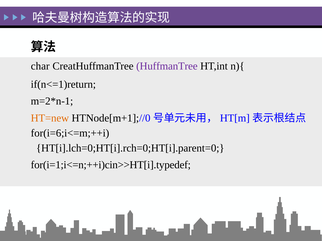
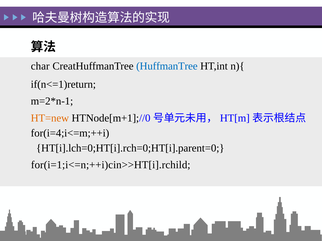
HuffmanTree colour: purple -> blue
for(i=6;i<=m;++i: for(i=6;i<=m;++i -> for(i=4;i<=m;++i
for(i=1;i<=n;++i)cin>>HT[i].typedef: for(i=1;i<=n;++i)cin>>HT[i].typedef -> for(i=1;i<=n;++i)cin>>HT[i].rchild
